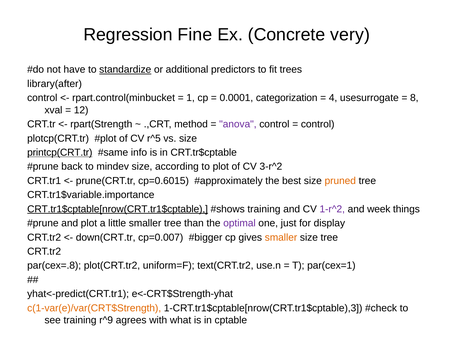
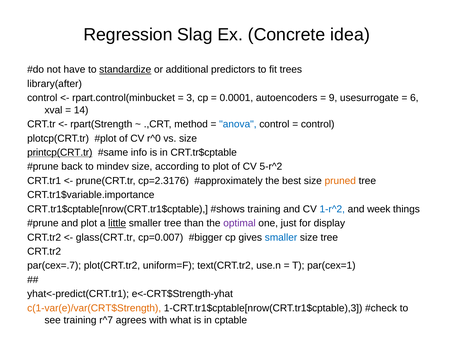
Fine: Fine -> Slag
very: very -> idea
1: 1 -> 3
categorization: categorization -> autoencoders
4: 4 -> 9
8: 8 -> 6
12: 12 -> 14
anova colour: purple -> blue
r^5: r^5 -> r^0
3-r^2: 3-r^2 -> 5-r^2
cp=0.6015: cp=0.6015 -> cp=2.3176
CRT.tr1$cptable[nrow(CRT.tr1$cptable underline: present -> none
1-r^2 colour: purple -> blue
little underline: none -> present
down(CRT.tr: down(CRT.tr -> glass(CRT.tr
smaller at (281, 237) colour: orange -> blue
par(cex=.8: par(cex=.8 -> par(cex=.7
r^9: r^9 -> r^7
